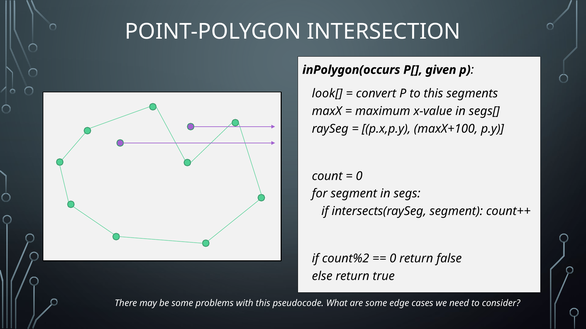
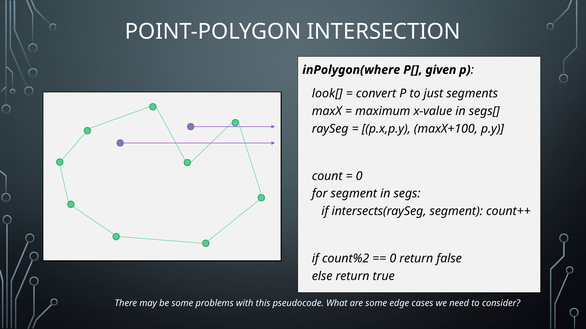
inPolygon(occurs: inPolygon(occurs -> inPolygon(where
to this: this -> just
